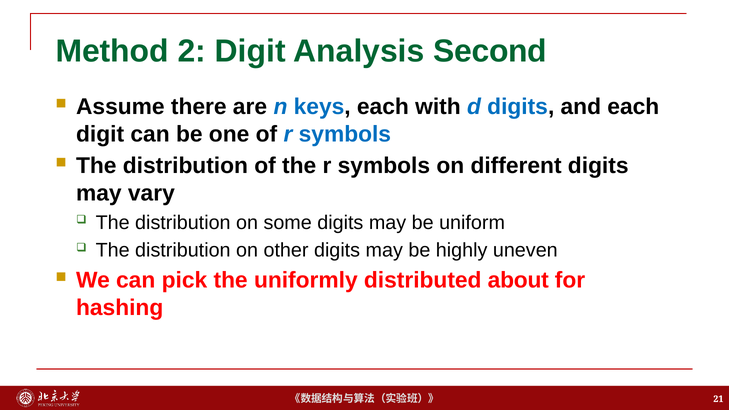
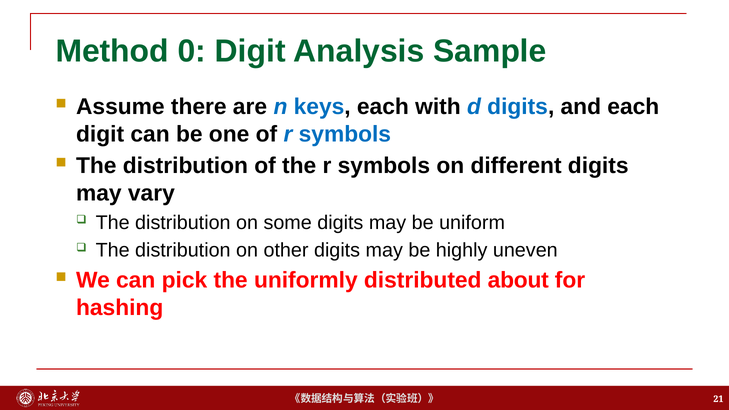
2: 2 -> 0
Second: Second -> Sample
